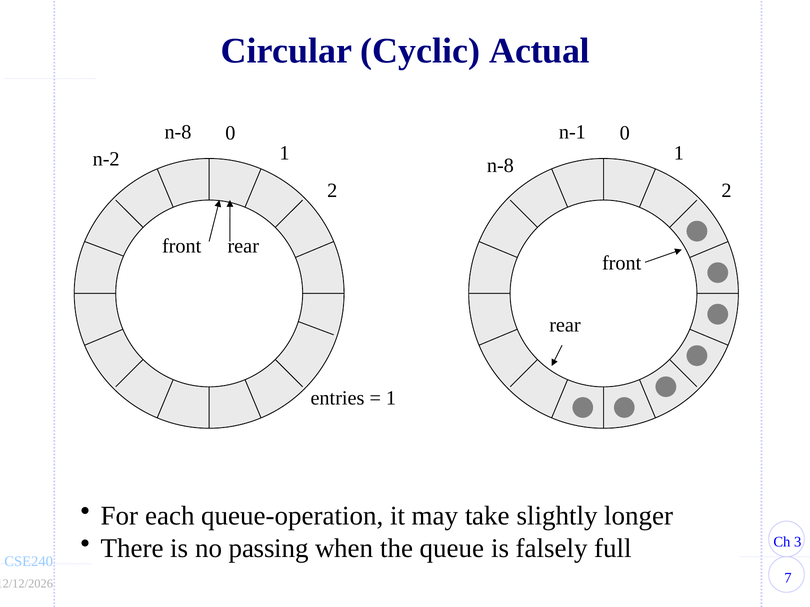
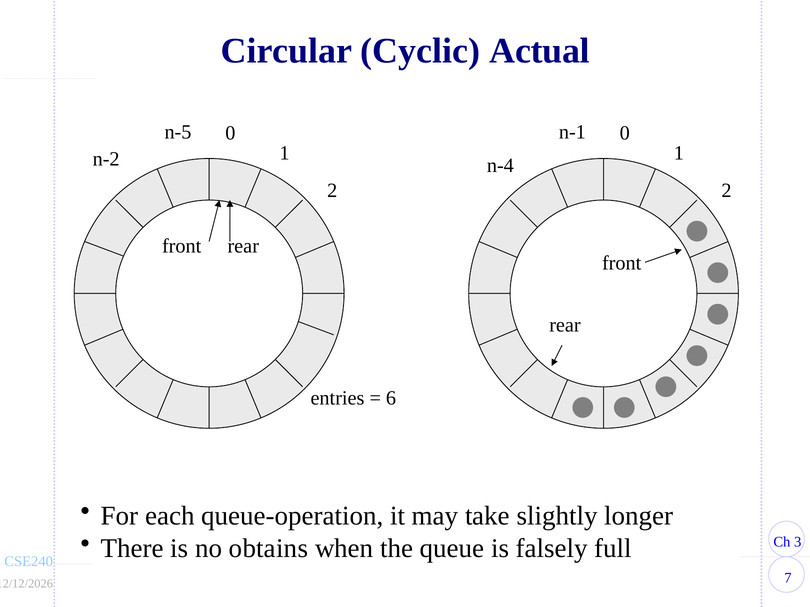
n-8 at (178, 132): n-8 -> n-5
n-8 at (500, 166): n-8 -> n-4
1 at (391, 398): 1 -> 6
passing: passing -> obtains
